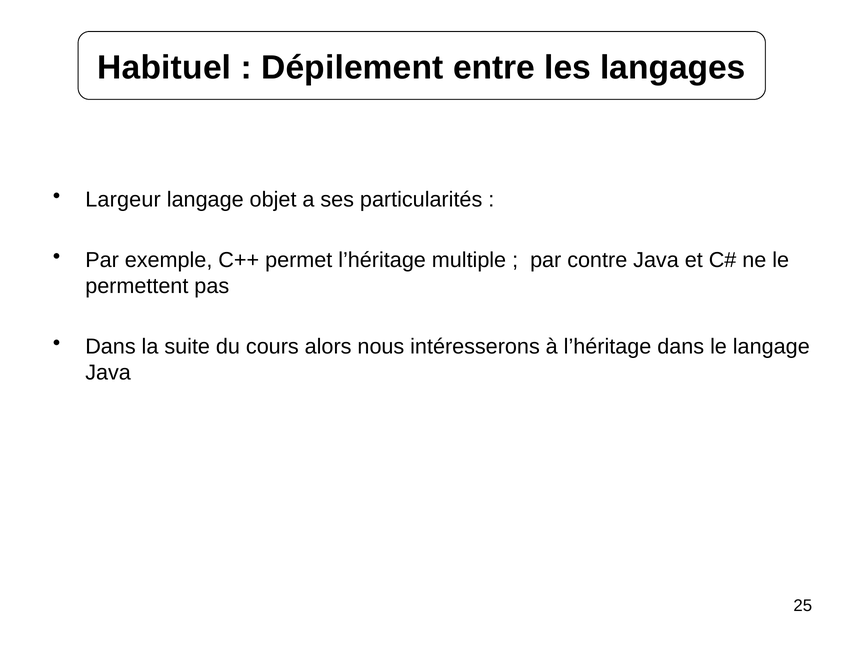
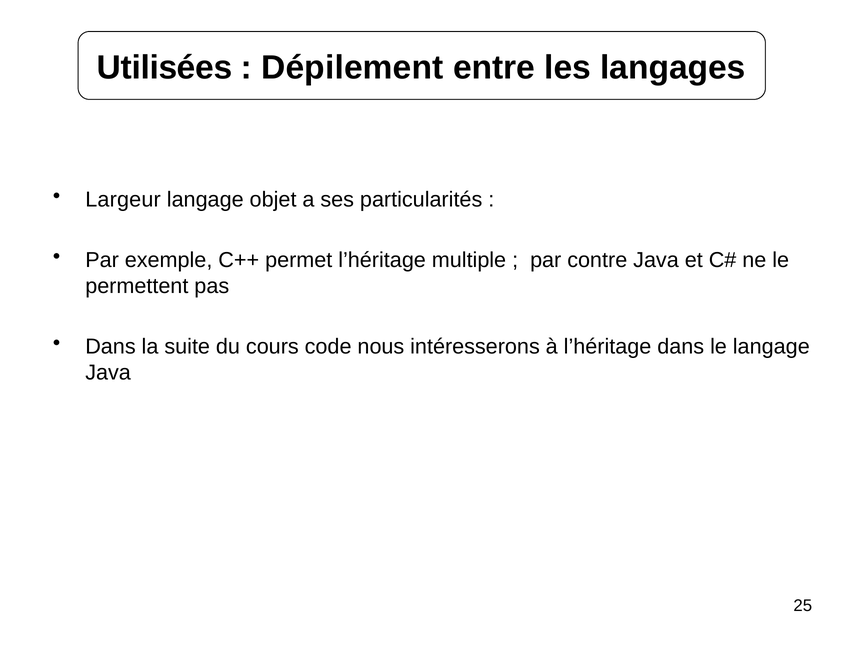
Habituel: Habituel -> Utilisées
alors: alors -> code
